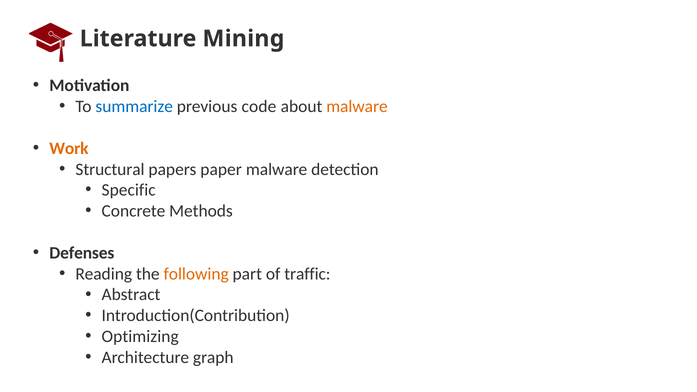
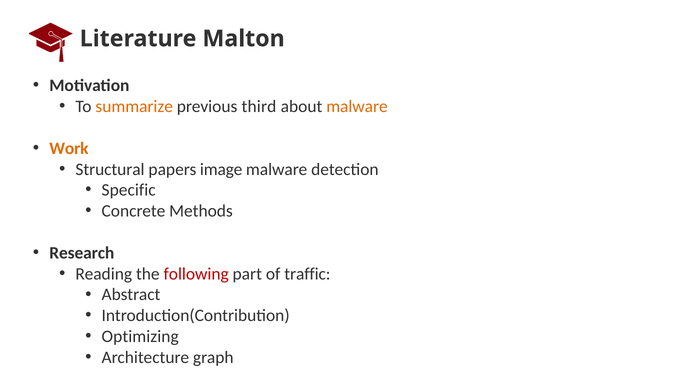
Mining: Mining -> Malton
summarize colour: blue -> orange
code: code -> third
paper: paper -> image
Defenses: Defenses -> Research
following colour: orange -> red
